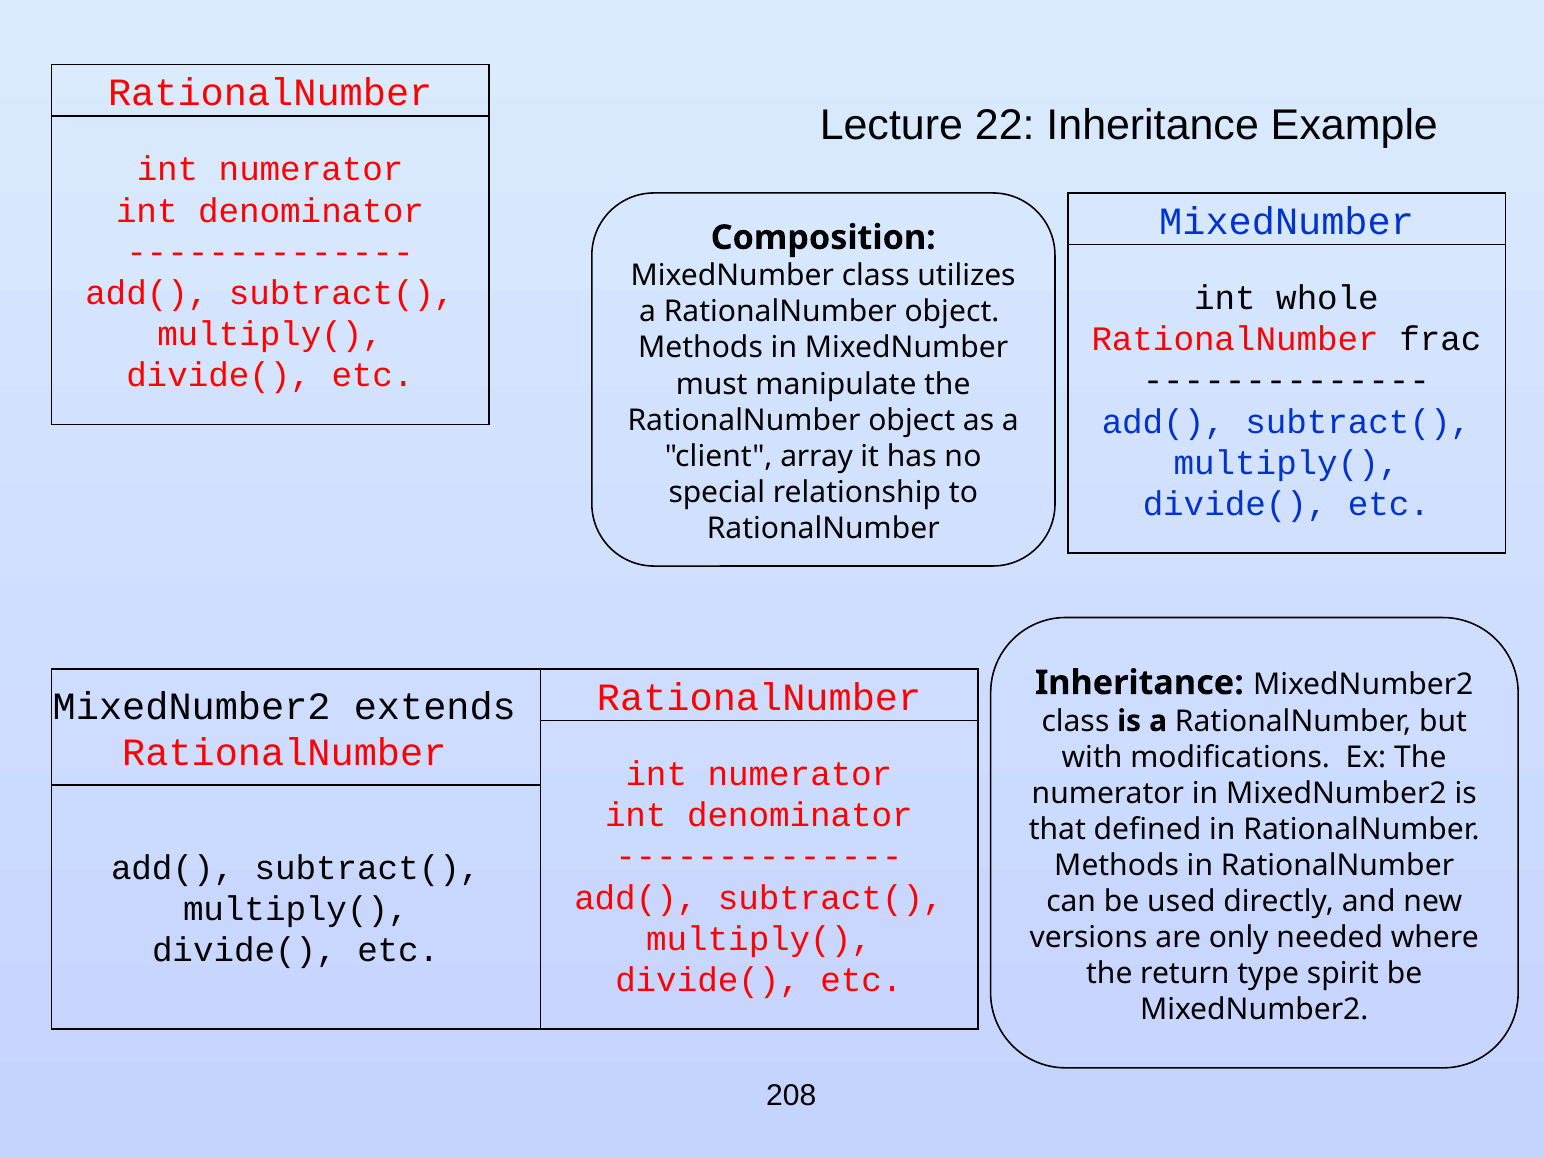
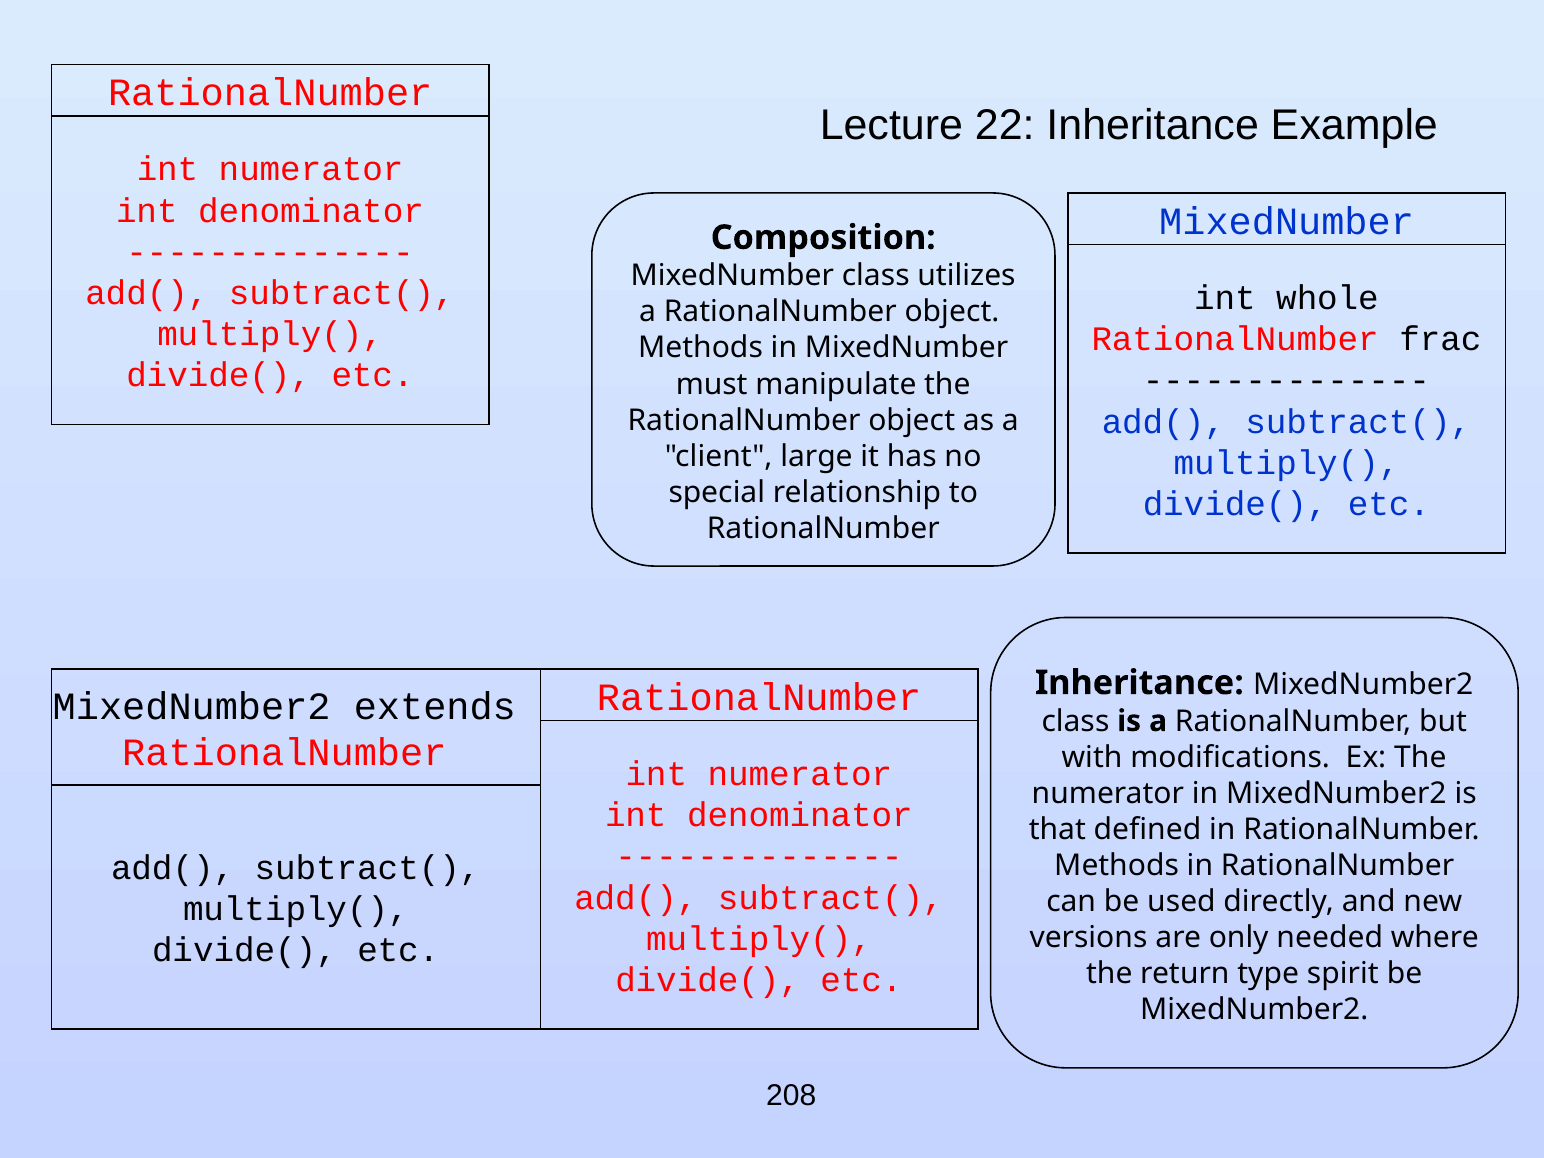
array: array -> large
